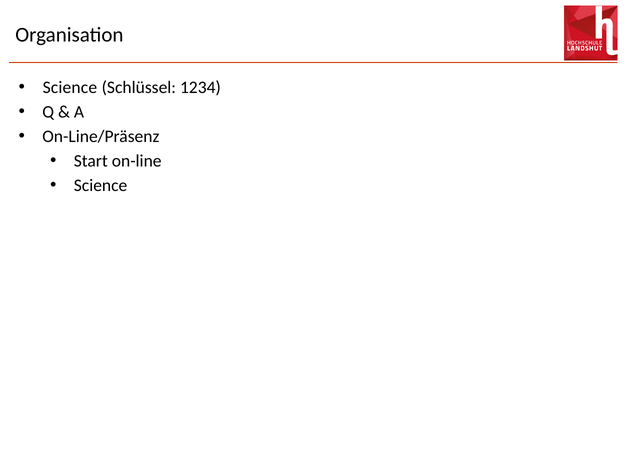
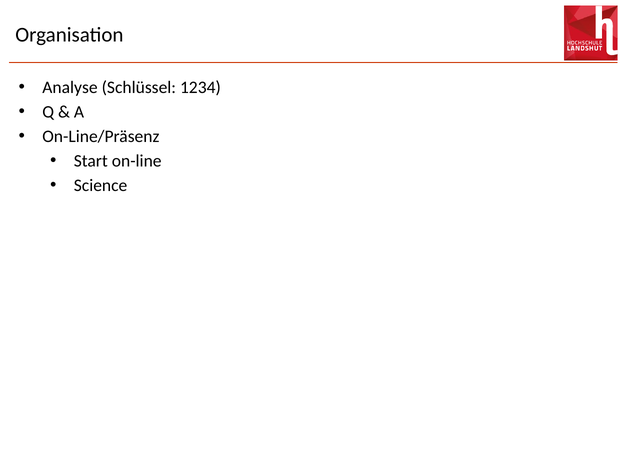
Science at (70, 87): Science -> Analyse
